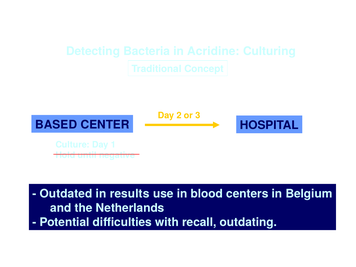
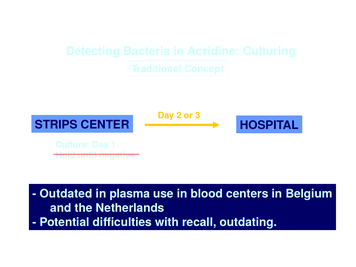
BASED: BASED -> STRIPS
results: results -> plasma
